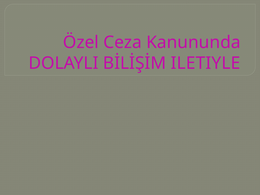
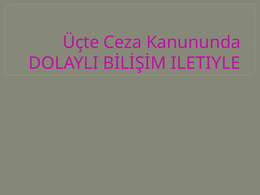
Özel: Özel -> Üçte
